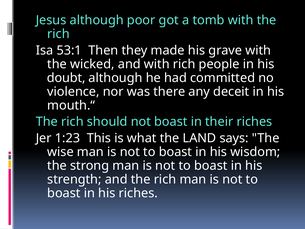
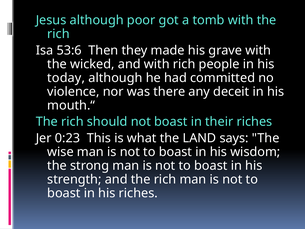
53:1: 53:1 -> 53:6
doubt: doubt -> today
1:23: 1:23 -> 0:23
